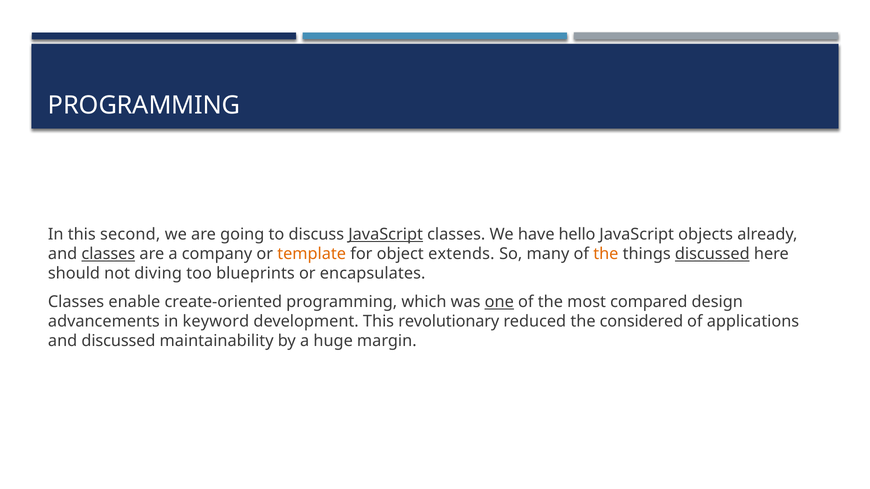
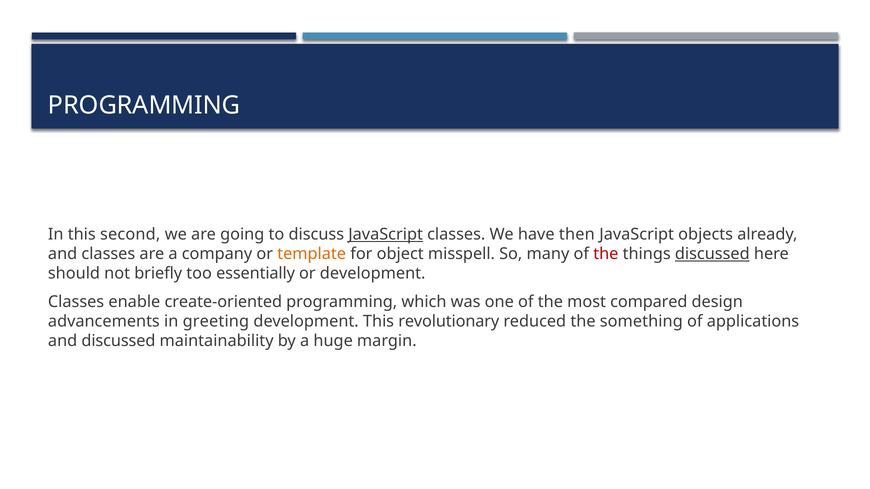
hello: hello -> then
classes at (108, 254) underline: present -> none
extends: extends -> misspell
the at (606, 254) colour: orange -> red
diving: diving -> briefly
blueprints: blueprints -> essentially
or encapsulates: encapsulates -> development
one underline: present -> none
keyword: keyword -> greeting
considered: considered -> something
